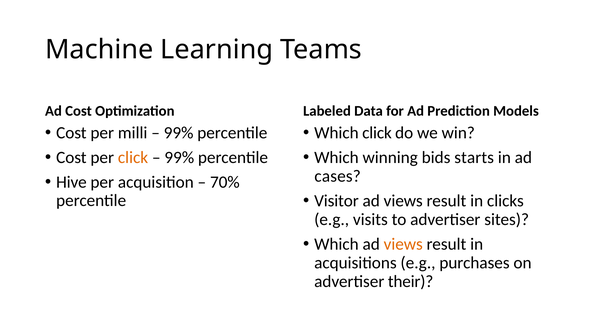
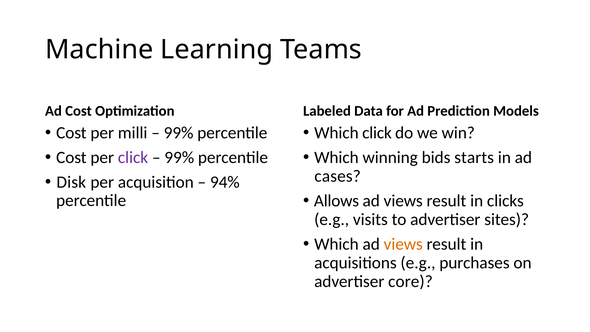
click at (133, 157) colour: orange -> purple
Hive: Hive -> Disk
70%: 70% -> 94%
Visitor: Visitor -> Allows
their: their -> core
